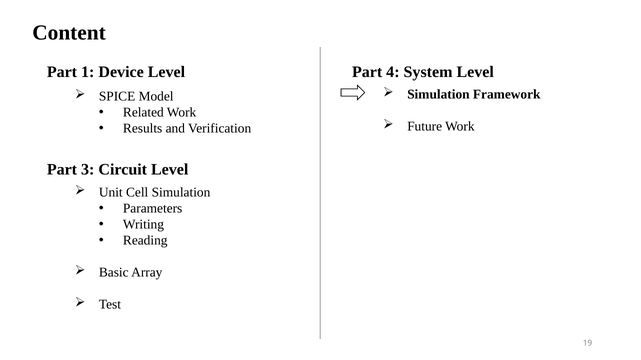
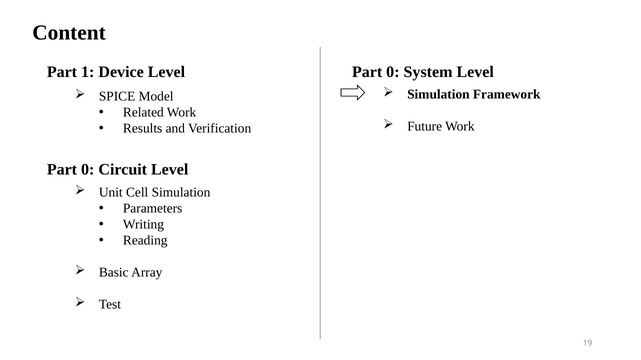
4 at (393, 72): 4 -> 0
3 at (88, 170): 3 -> 0
